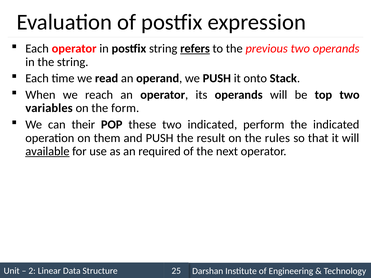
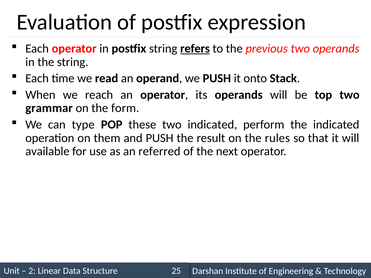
variables: variables -> grammar
their: their -> type
available underline: present -> none
required: required -> referred
